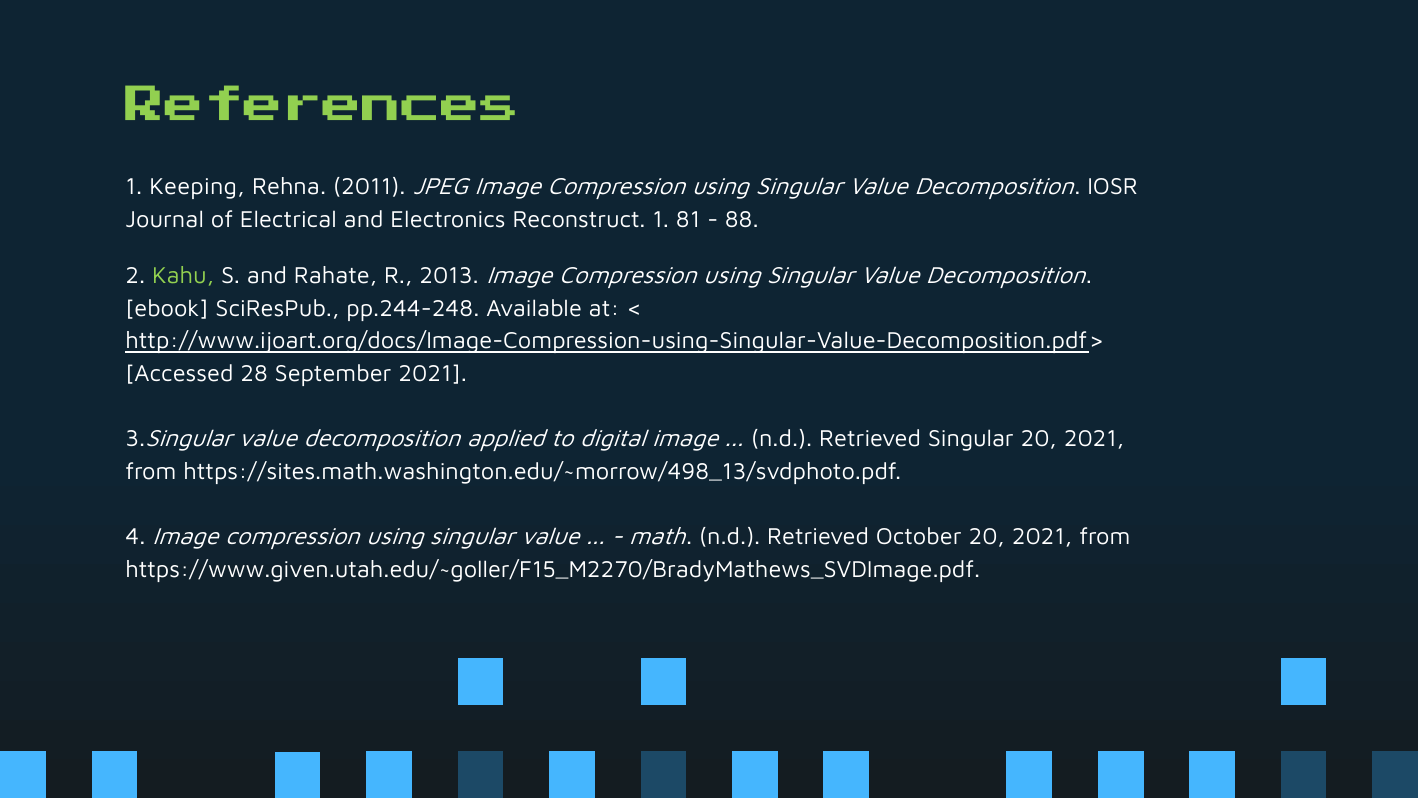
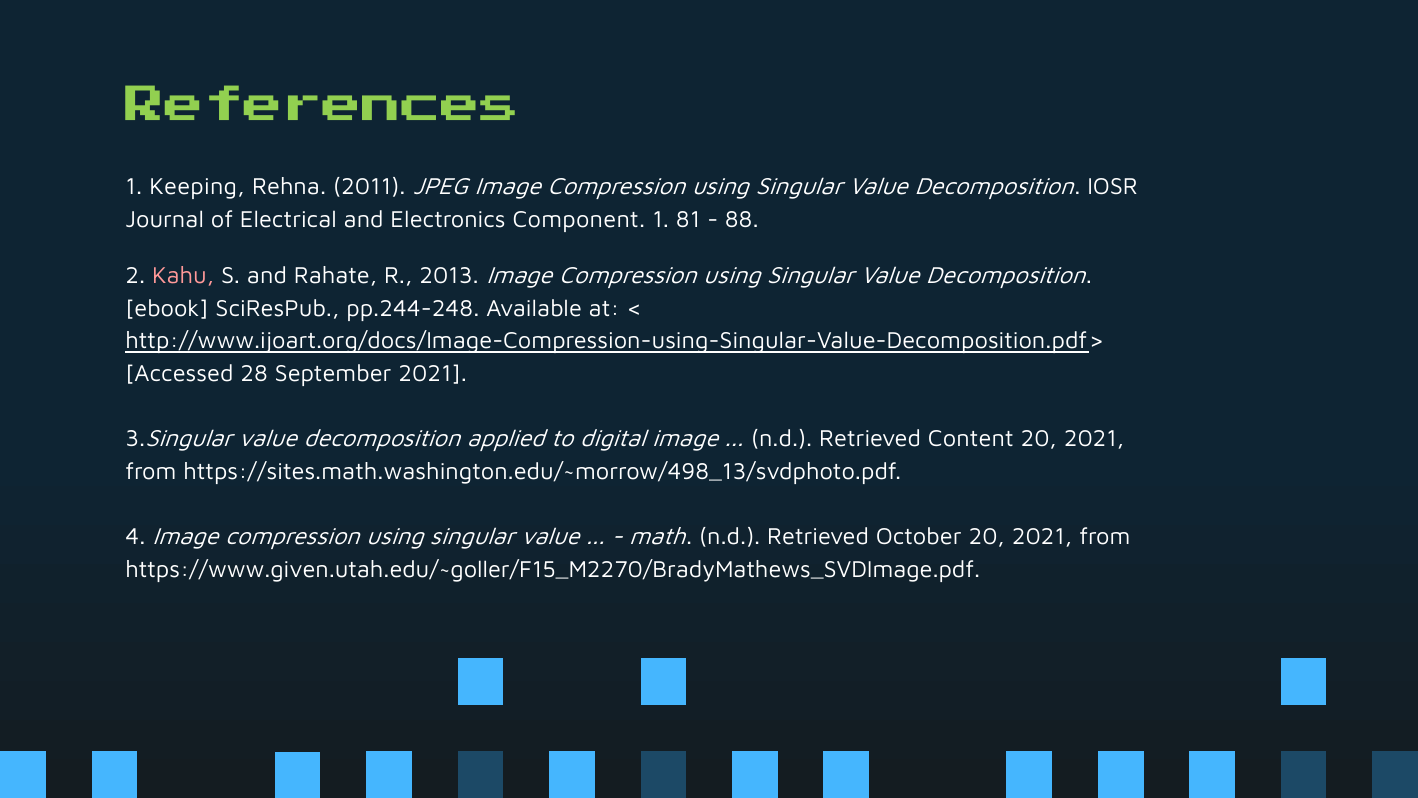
Reconstruct: Reconstruct -> Component
Kahu colour: light green -> pink
Retrieved Singular: Singular -> Content
